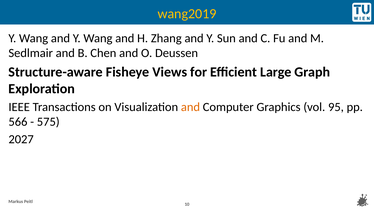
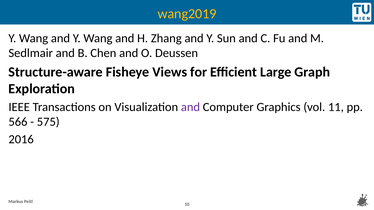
and at (190, 107) colour: orange -> purple
95: 95 -> 11
2027: 2027 -> 2016
